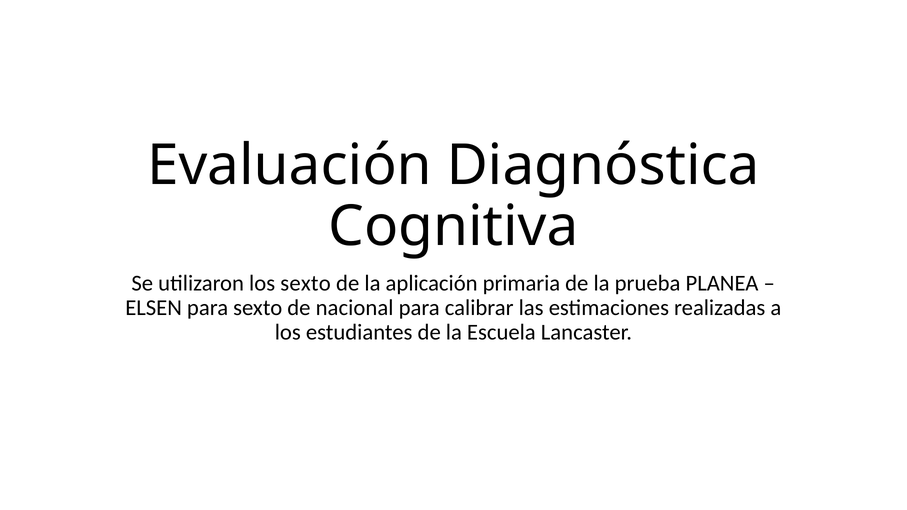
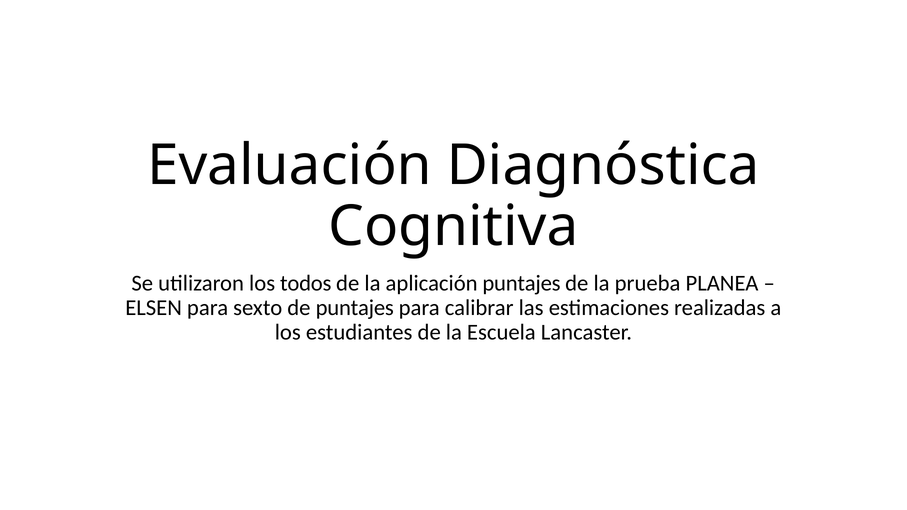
los sexto: sexto -> todos
aplicación primaria: primaria -> puntajes
de nacional: nacional -> puntajes
